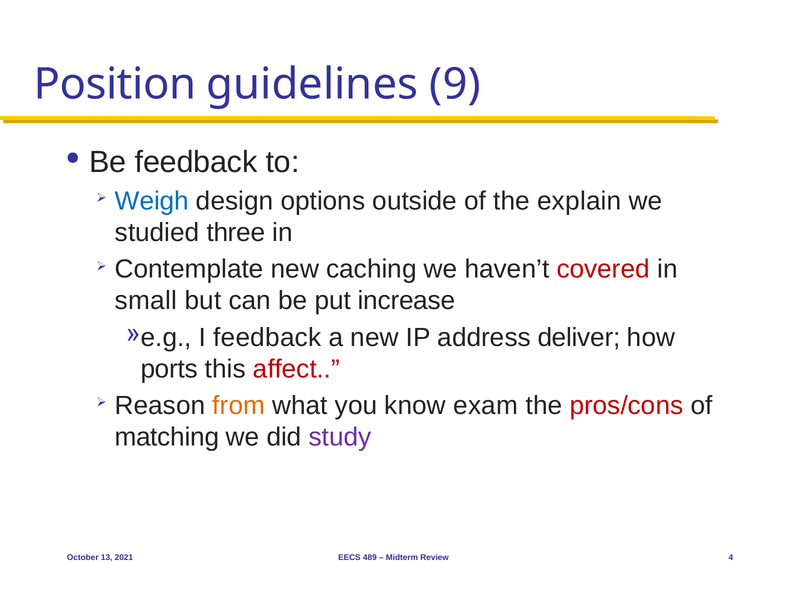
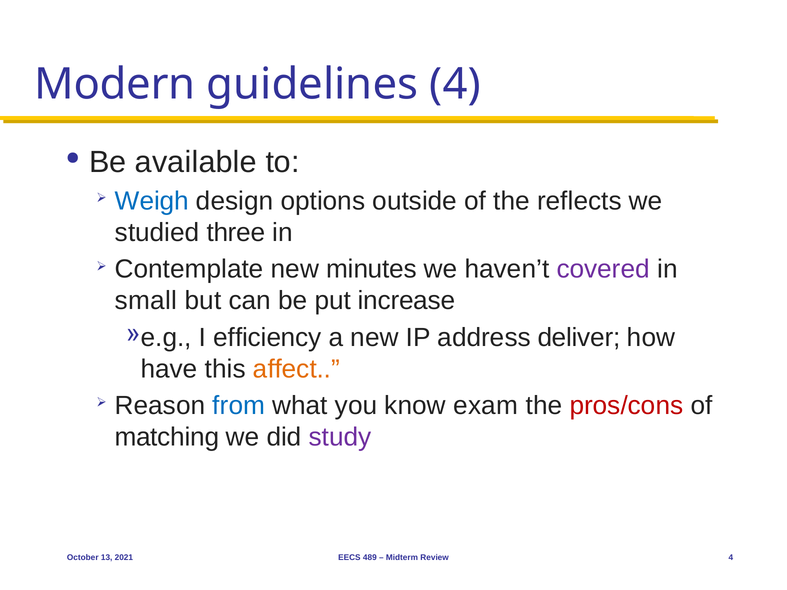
Position: Position -> Modern
guidelines 9: 9 -> 4
Be feedback: feedback -> available
explain: explain -> reflects
caching: caching -> minutes
covered colour: red -> purple
I feedback: feedback -> efficiency
ports: ports -> have
affect colour: red -> orange
from colour: orange -> blue
